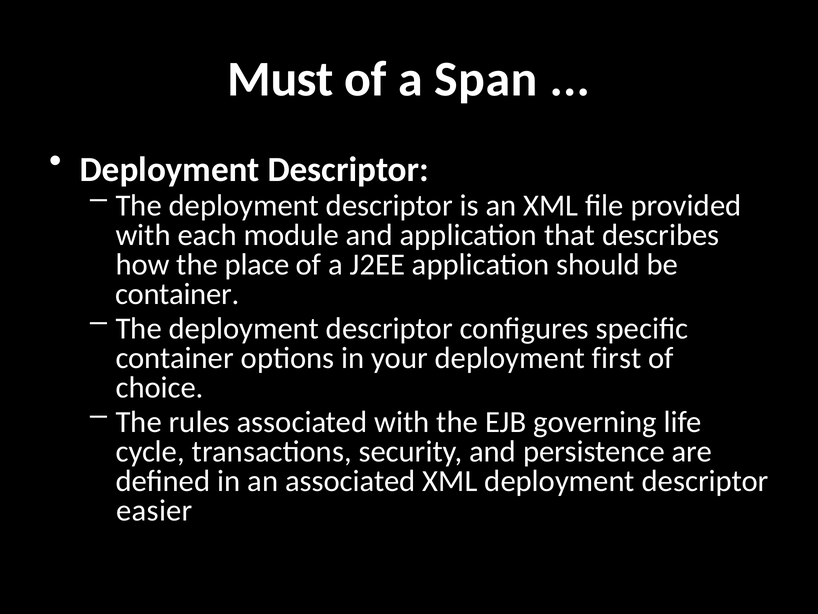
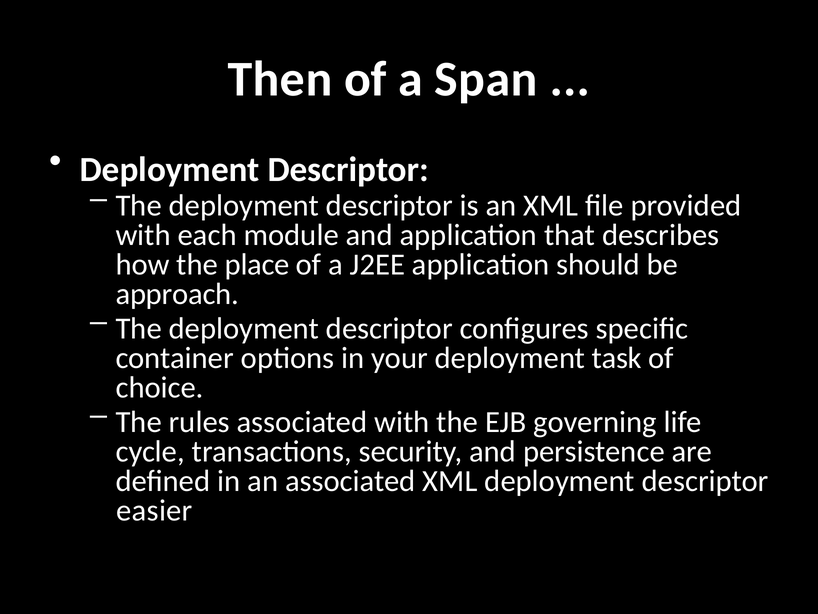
Must: Must -> Then
container at (177, 294): container -> approach
first: first -> task
